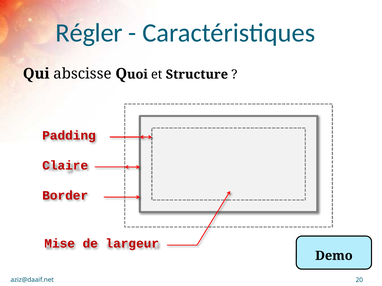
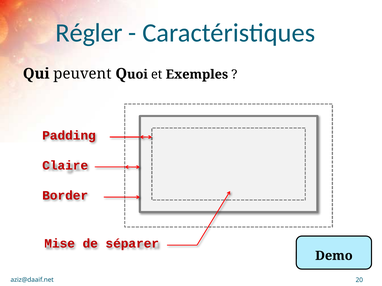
abscisse: abscisse -> peuvent
Structure: Structure -> Exemples
largeur: largeur -> séparer
